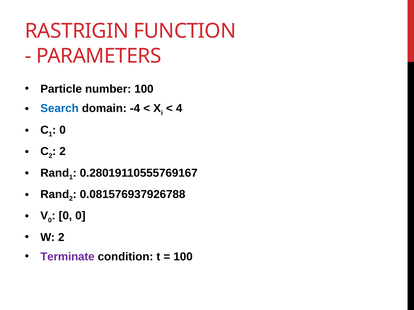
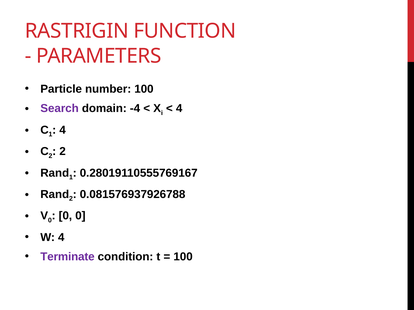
Search colour: blue -> purple
0 at (63, 130): 0 -> 4
W 2: 2 -> 4
